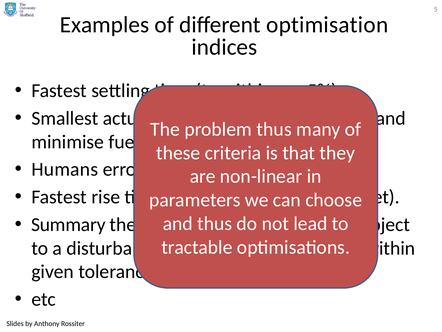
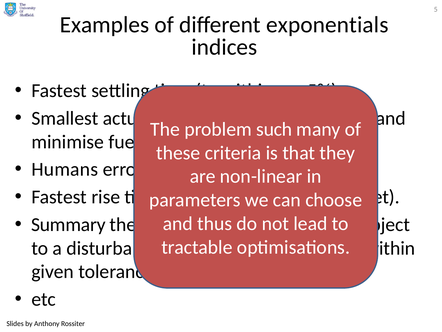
optimisation: optimisation -> exponentials
thus at (274, 129): thus -> such
